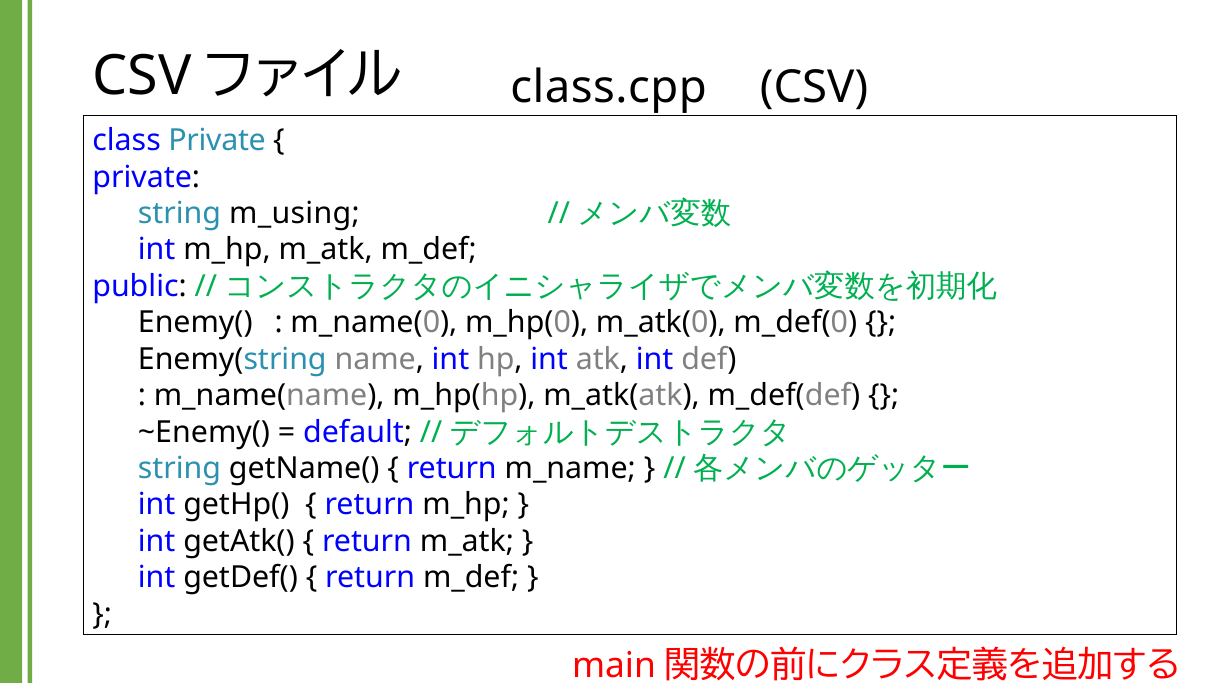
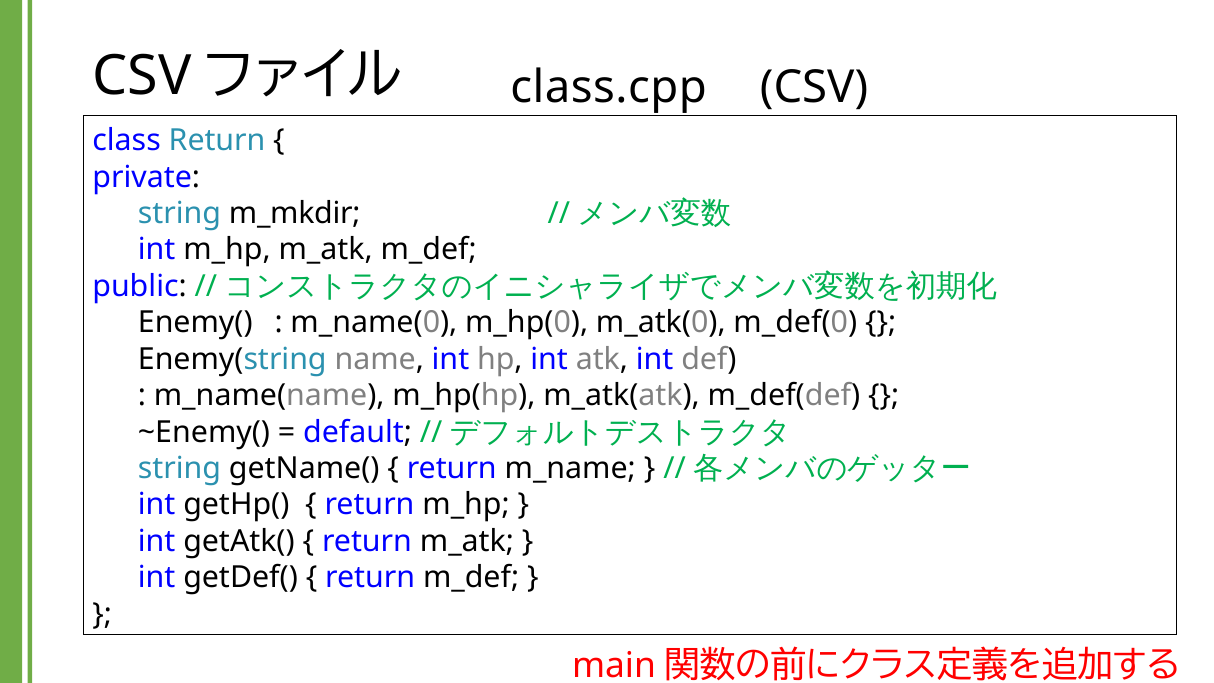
class Private: Private -> Return
m_using: m_using -> m_mkdir
